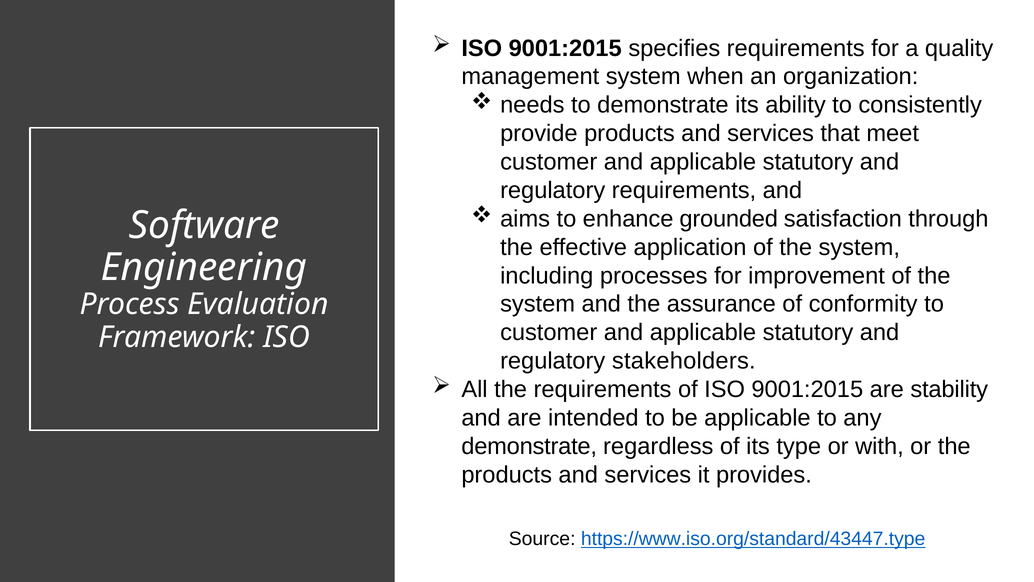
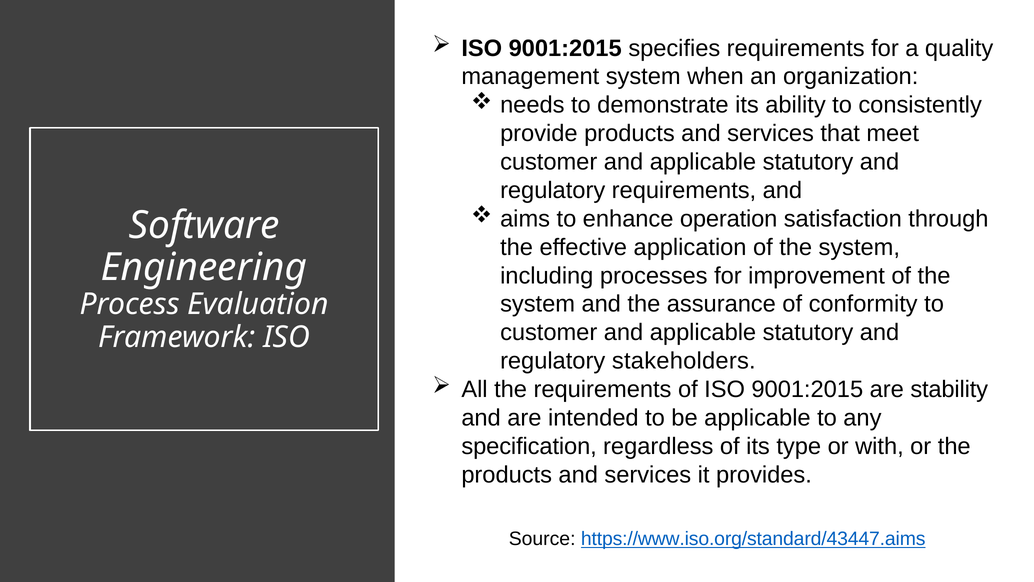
grounded: grounded -> operation
demonstrate at (529, 446): demonstrate -> specification
https://www.iso.org/standard/43447.type: https://www.iso.org/standard/43447.type -> https://www.iso.org/standard/43447.aims
